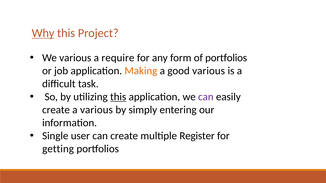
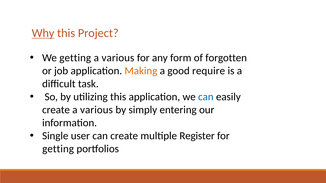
We various: various -> getting
require at (118, 58): require -> various
of portfolios: portfolios -> forgotten
good various: various -> require
this at (118, 97) underline: present -> none
can at (206, 97) colour: purple -> blue
